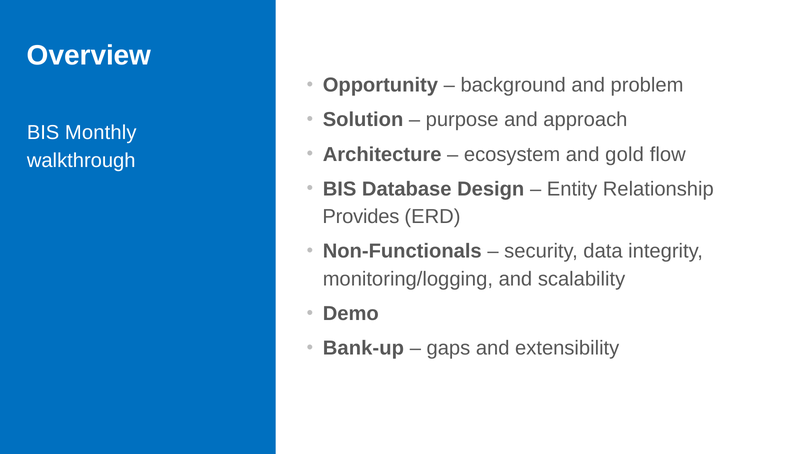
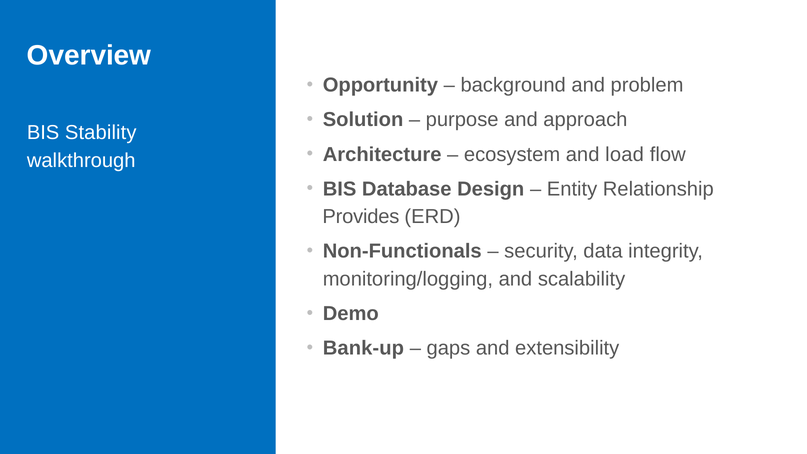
Monthly: Monthly -> Stability
gold: gold -> load
